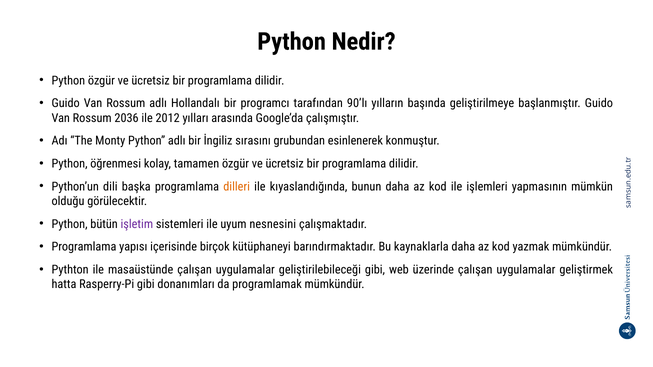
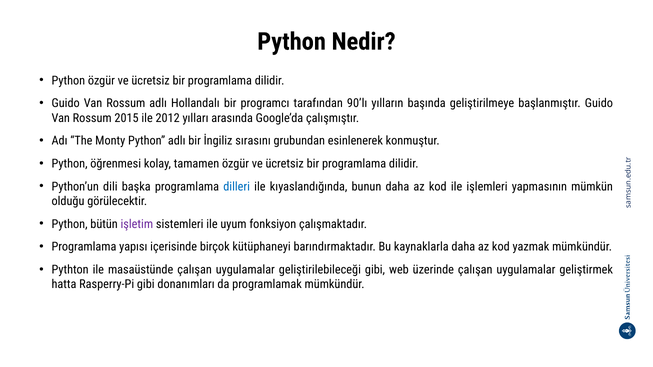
2036: 2036 -> 2015
dilleri colour: orange -> blue
nesnesini: nesnesini -> fonksiyon
